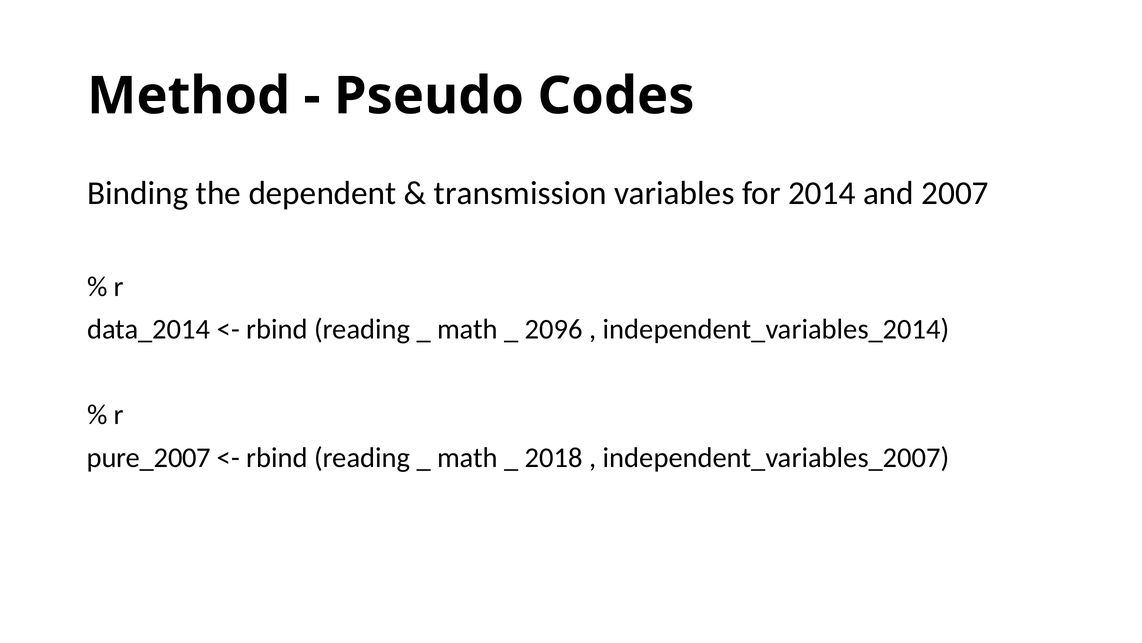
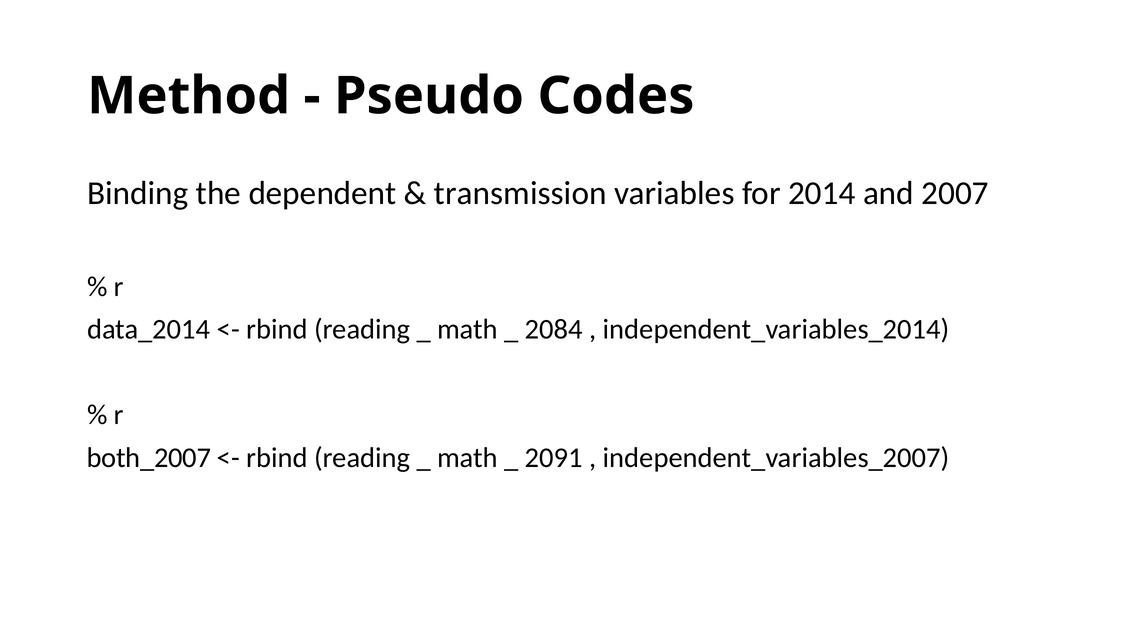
2096: 2096 -> 2084
pure_2007: pure_2007 -> both_2007
2018: 2018 -> 2091
